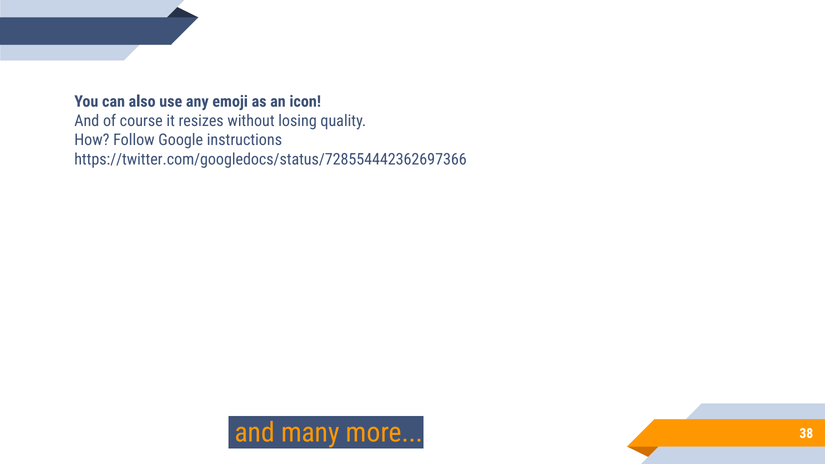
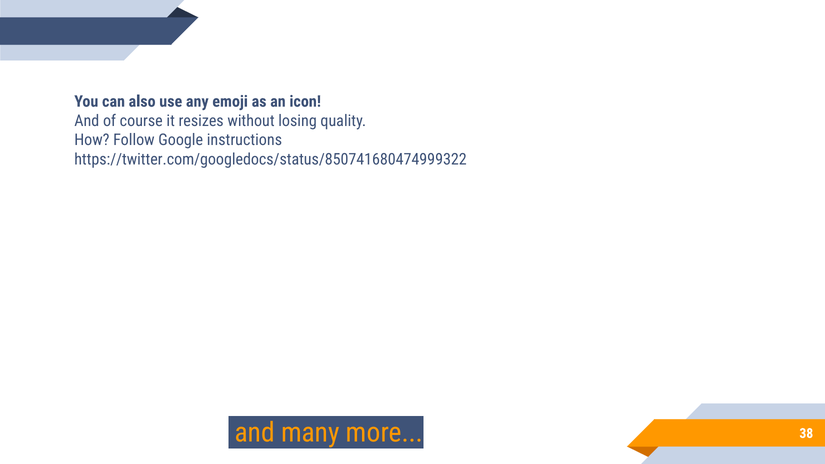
https://twitter.com/googledocs/status/728554442362697366: https://twitter.com/googledocs/status/728554442362697366 -> https://twitter.com/googledocs/status/850741680474999322
